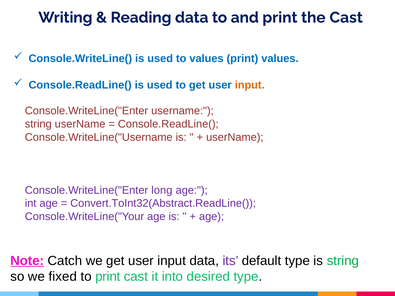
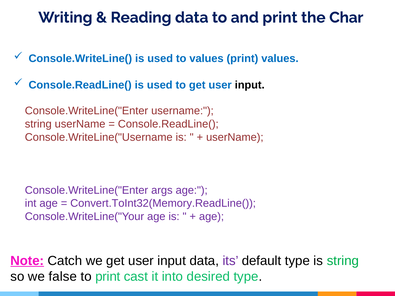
the Cast: Cast -> Char
input at (250, 85) colour: orange -> black
long: long -> args
Convert.ToInt32(Abstract.ReadLine(: Convert.ToInt32(Abstract.ReadLine( -> Convert.ToInt32(Memory.ReadLine(
fixed: fixed -> false
